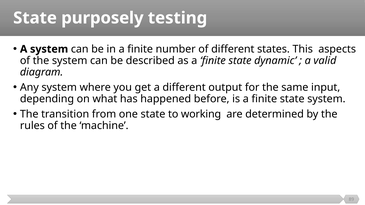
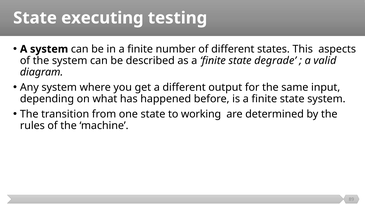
purposely: purposely -> executing
dynamic: dynamic -> degrade
